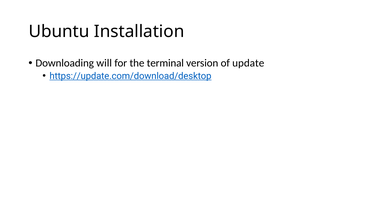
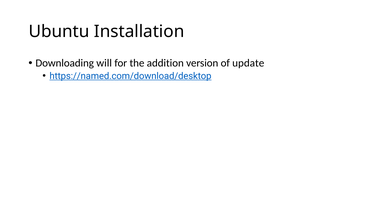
terminal: terminal -> addition
https://update.com/download/desktop: https://update.com/download/desktop -> https://named.com/download/desktop
